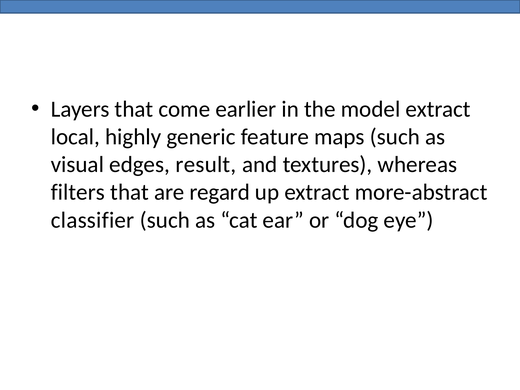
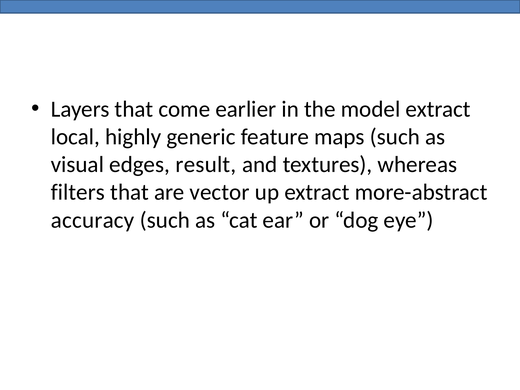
regard: regard -> vector
classifier: classifier -> accuracy
